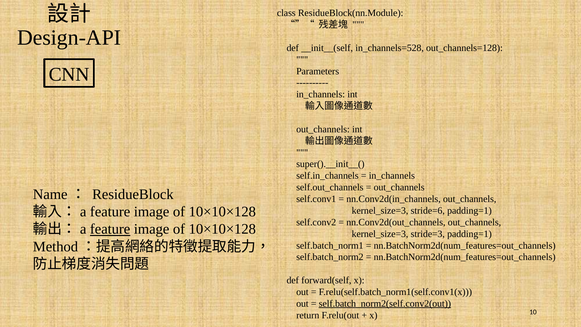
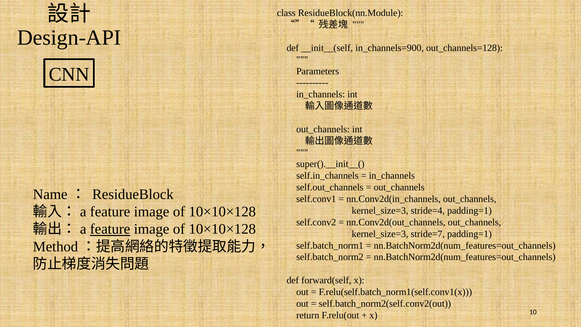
in_channels=528: in_channels=528 -> in_channels=900
stride=6: stride=6 -> stride=4
stride=3: stride=3 -> stride=7
self.batch_norm2(self.conv2(out underline: present -> none
